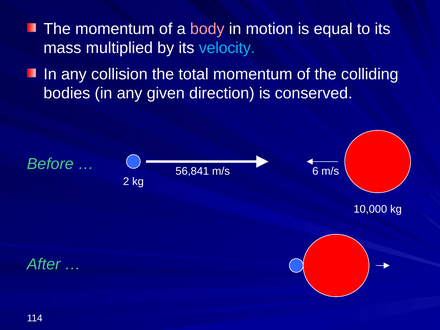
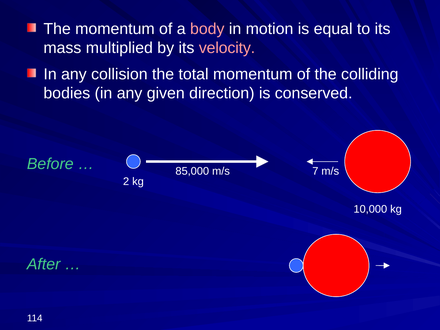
velocity colour: light blue -> pink
56,841: 56,841 -> 85,000
6: 6 -> 7
